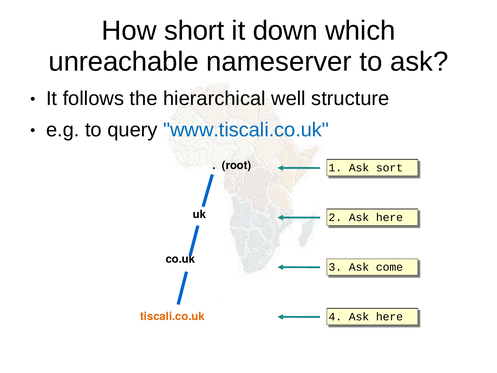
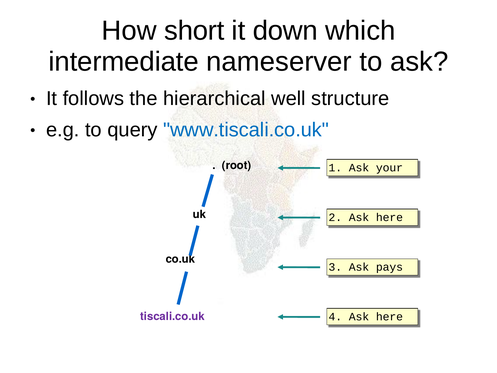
unreachable: unreachable -> intermediate
sort: sort -> your
come: come -> pays
tiscali.co.uk colour: orange -> purple
